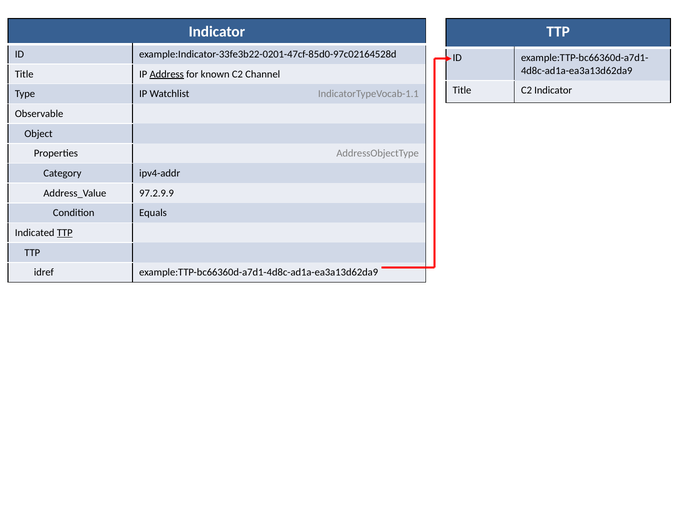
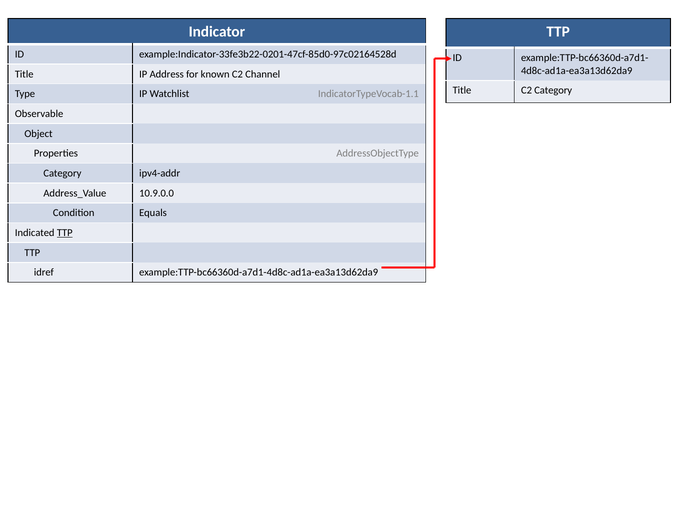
Address underline: present -> none
C2 Indicator: Indicator -> Category
97.2.9.9: 97.2.9.9 -> 10.9.0.0
